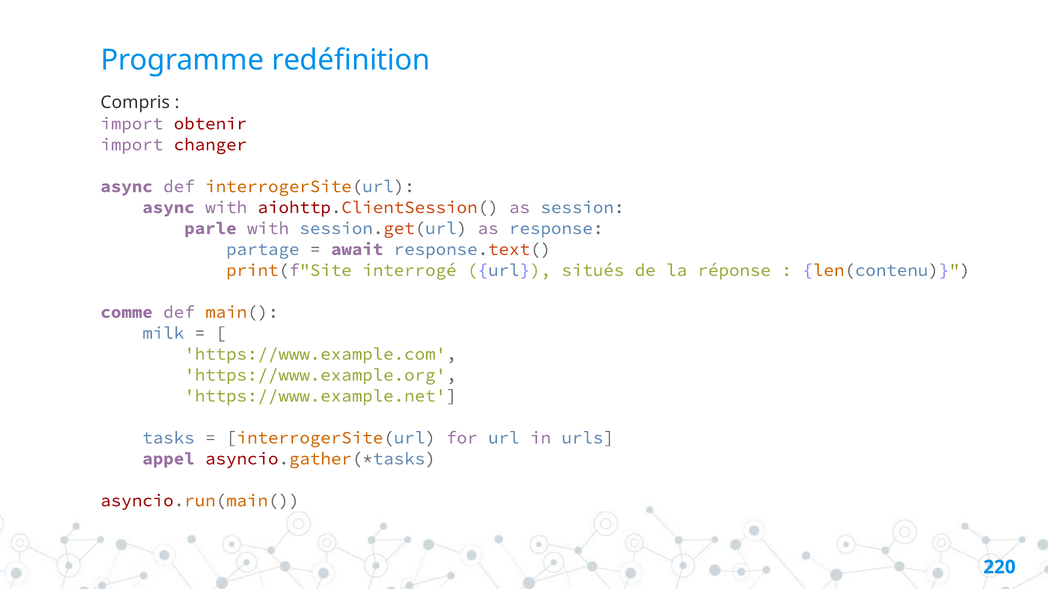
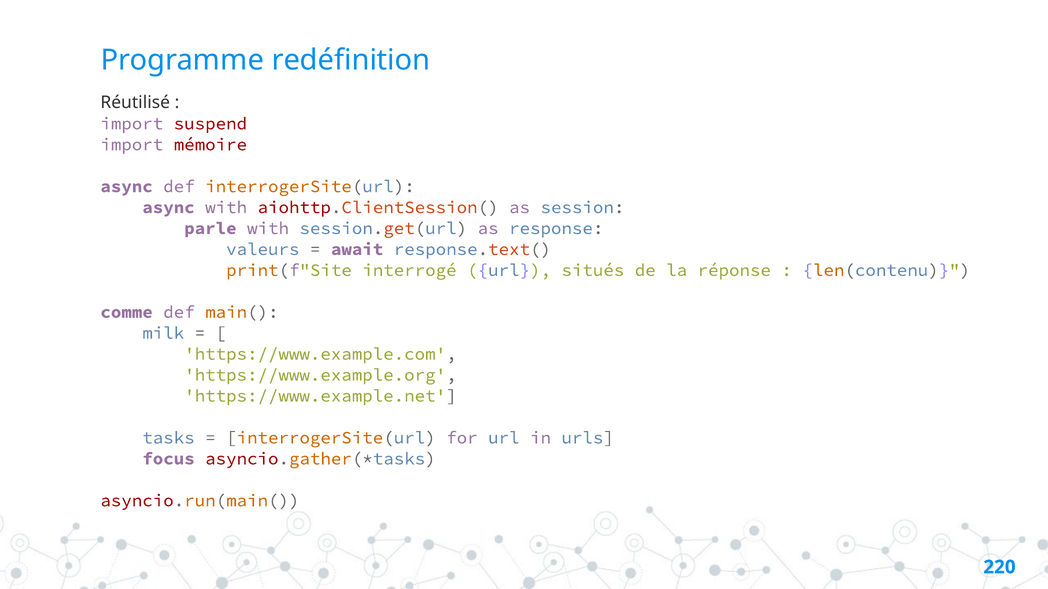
Compris: Compris -> Réutilisé
obtenir: obtenir -> suspend
changer: changer -> mémoire
partage: partage -> valeurs
appel: appel -> focus
